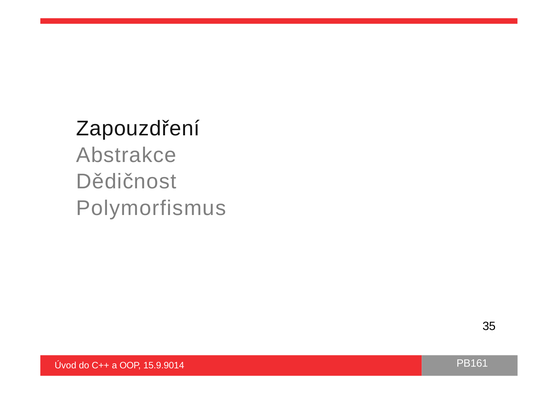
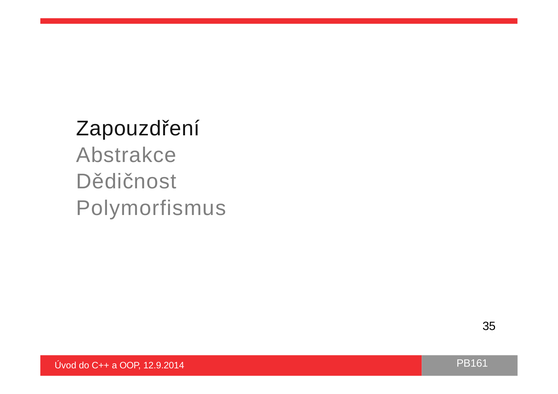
15.9.9014: 15.9.9014 -> 12.9.2014
